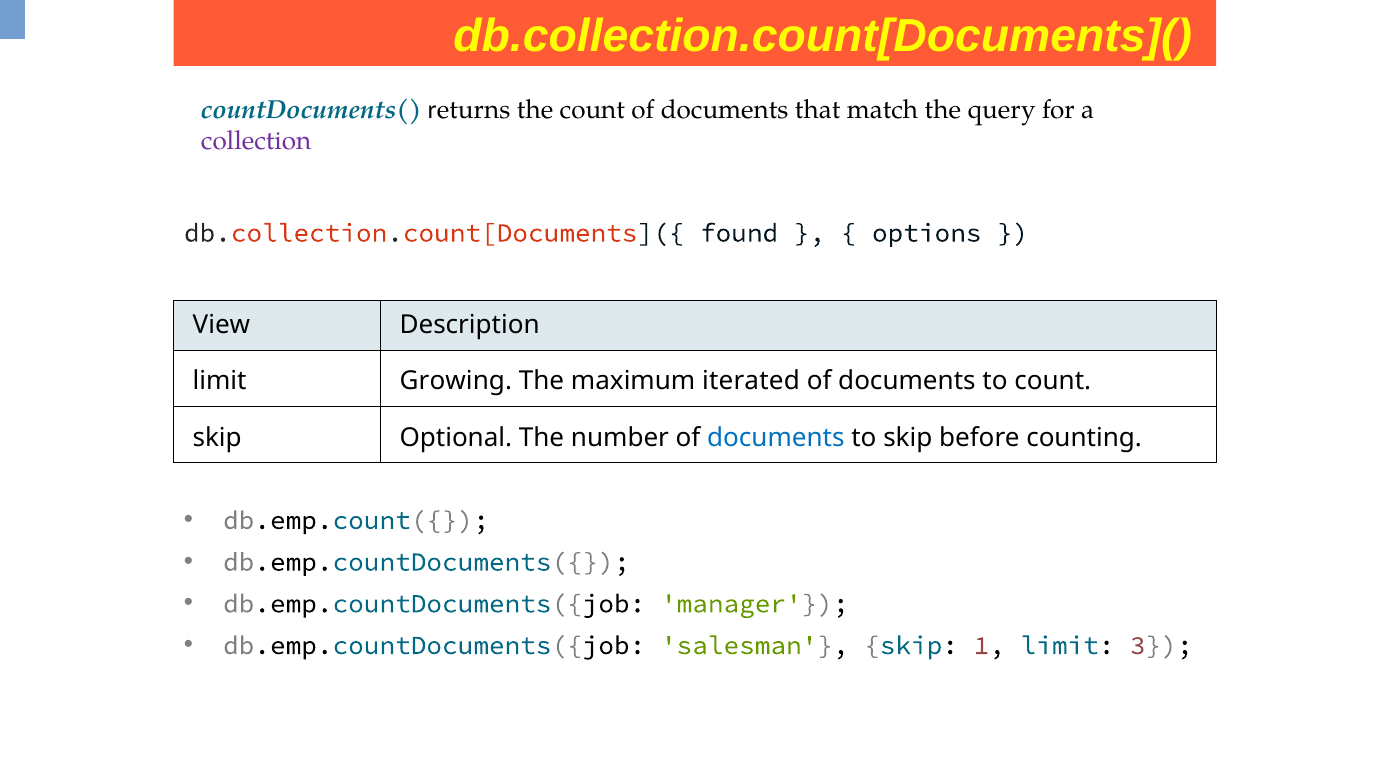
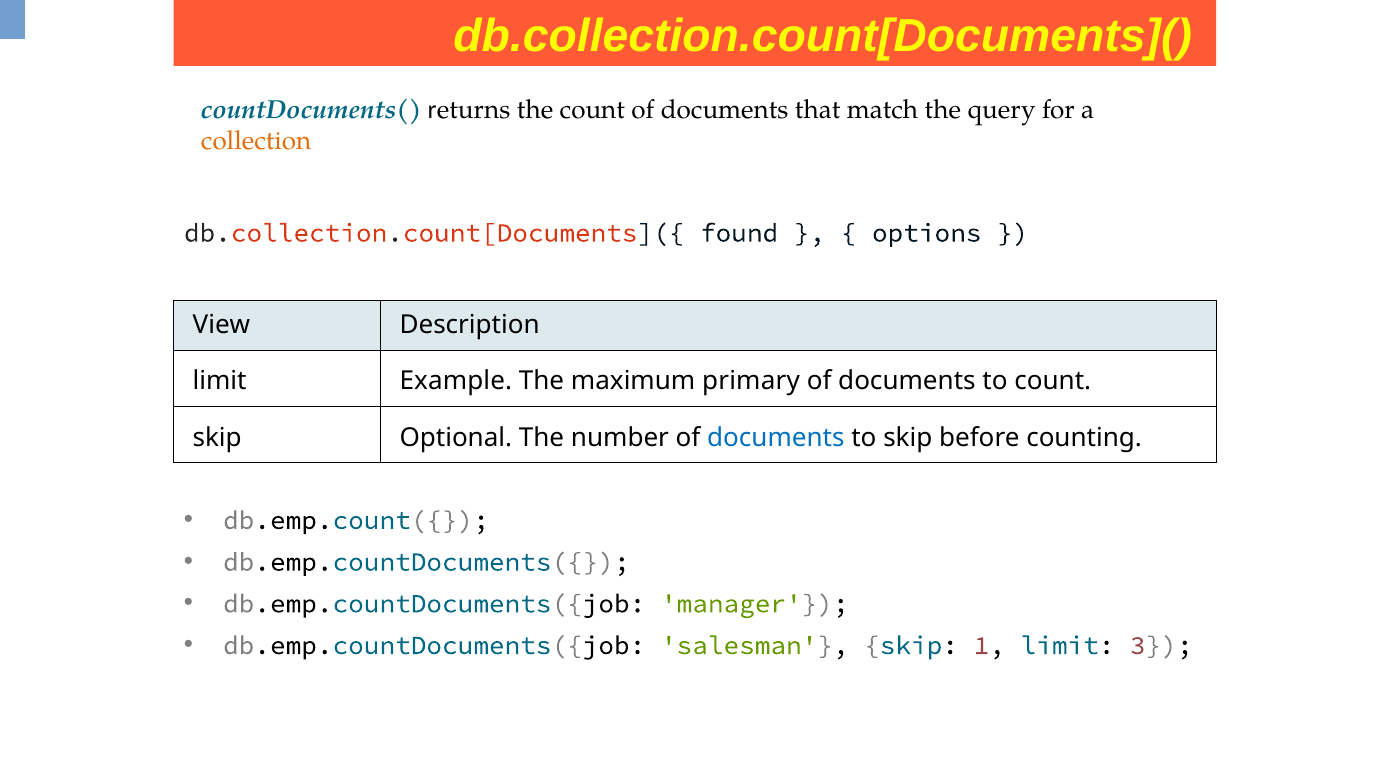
collection colour: purple -> orange
Growing: Growing -> Example
iterated: iterated -> primary
